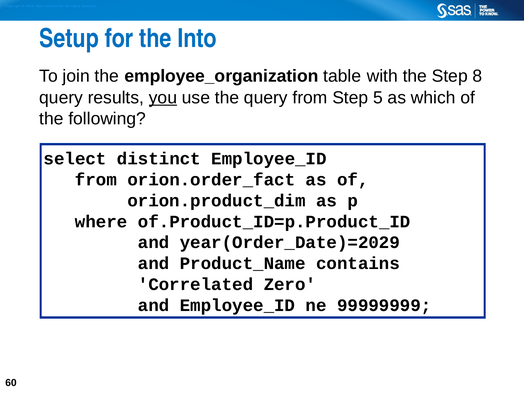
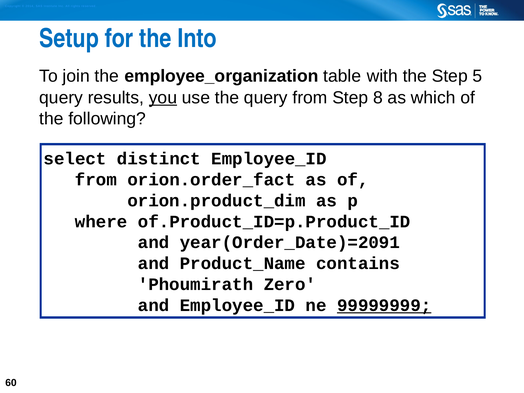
8: 8 -> 5
5: 5 -> 8
year(Order_Date)=2029: year(Order_Date)=2029 -> year(Order_Date)=2091
Correlated: Correlated -> Phoumirath
99999999 underline: none -> present
